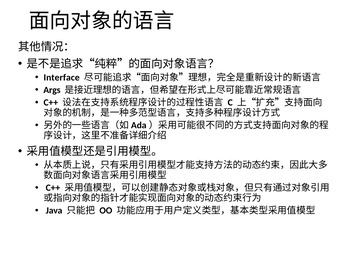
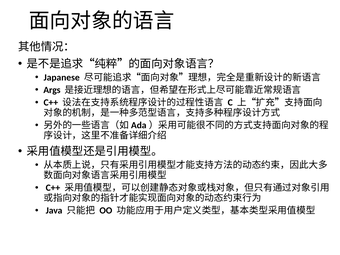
Interface: Interface -> Japanese
